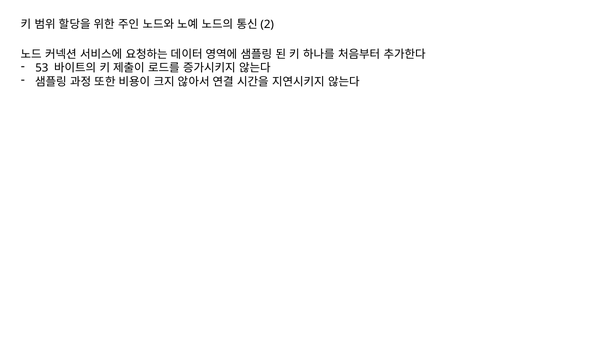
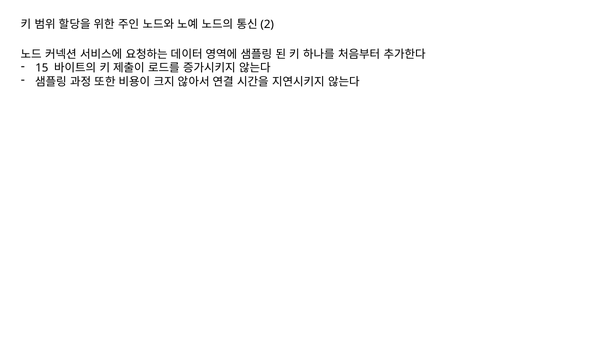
53: 53 -> 15
